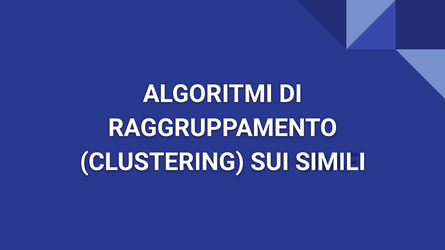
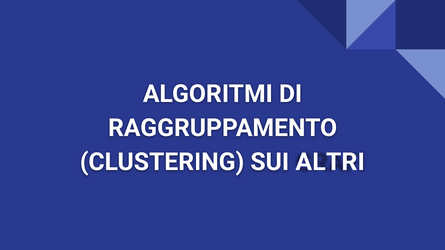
SIMILI: SIMILI -> ALTRI
